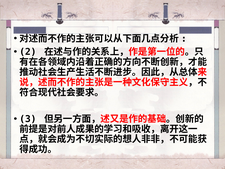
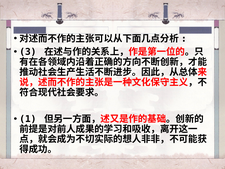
2: 2 -> 3
3: 3 -> 1
